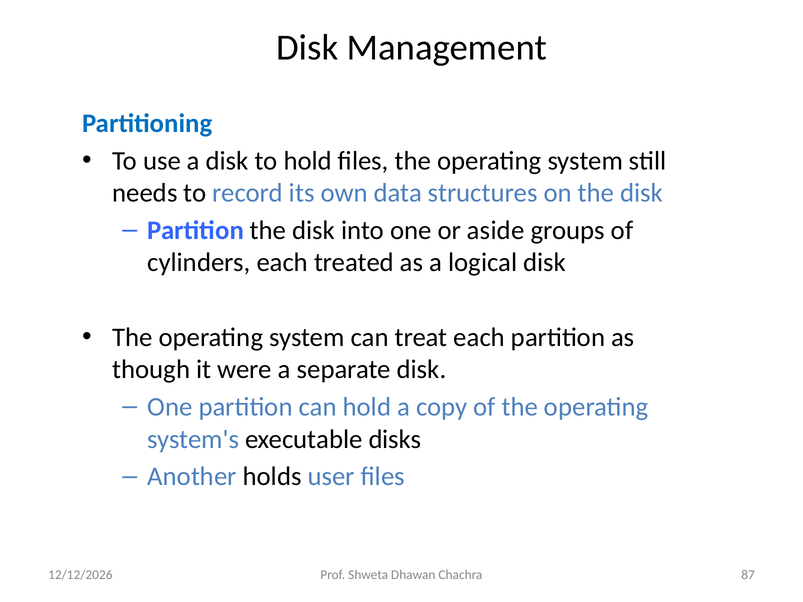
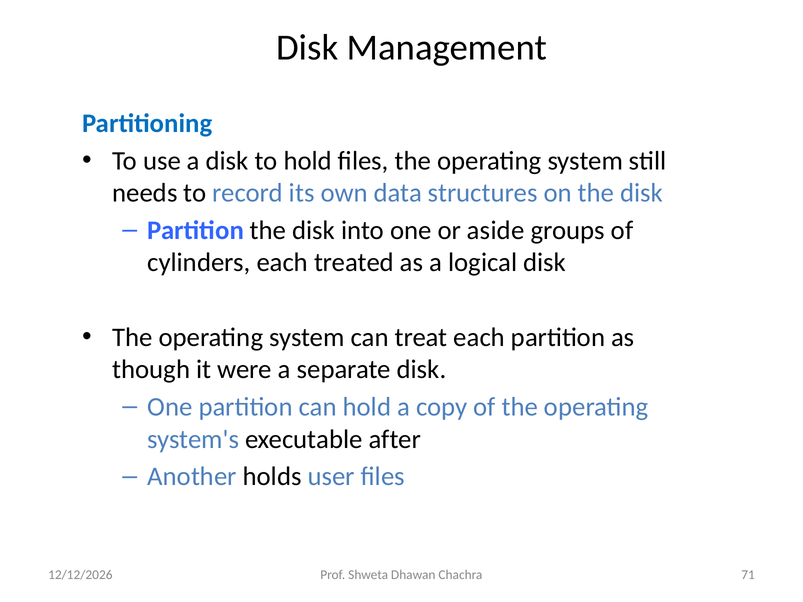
disks: disks -> after
87: 87 -> 71
